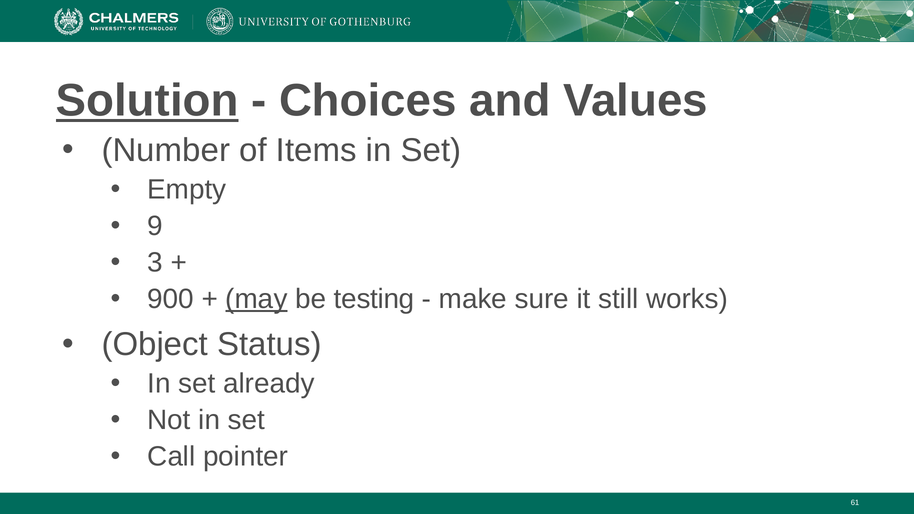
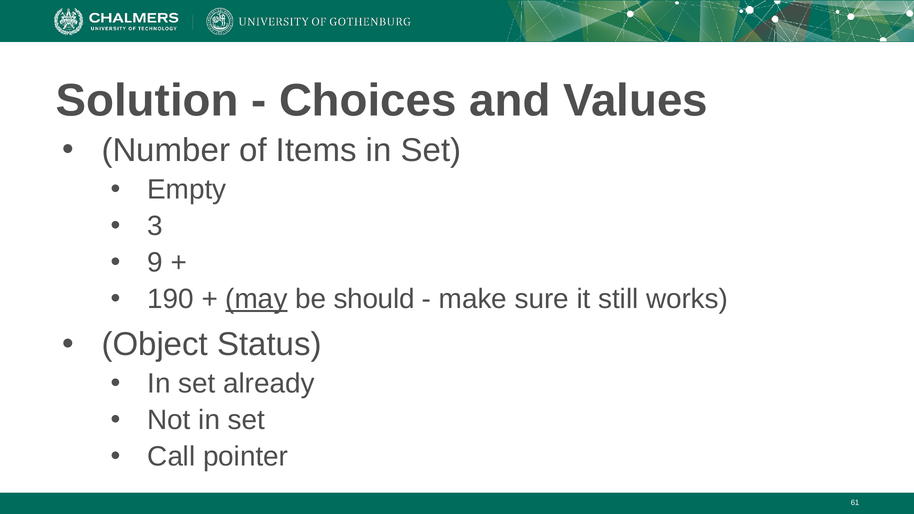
Solution underline: present -> none
9: 9 -> 3
3: 3 -> 9
900: 900 -> 190
testing: testing -> should
